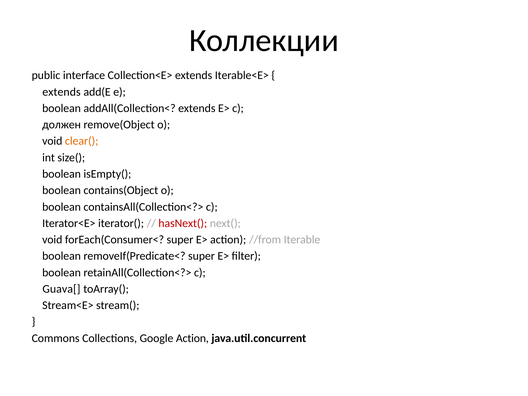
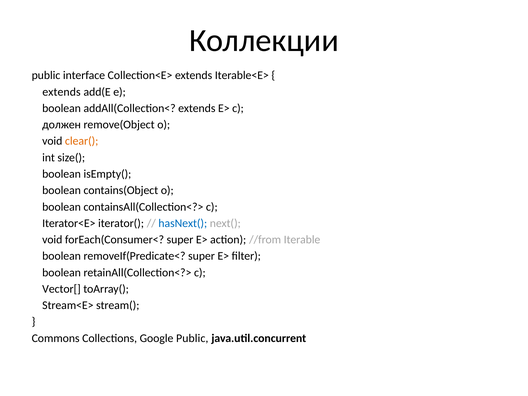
hasNext( colour: red -> blue
Guava[: Guava[ -> Vector[
Google Action: Action -> Public
